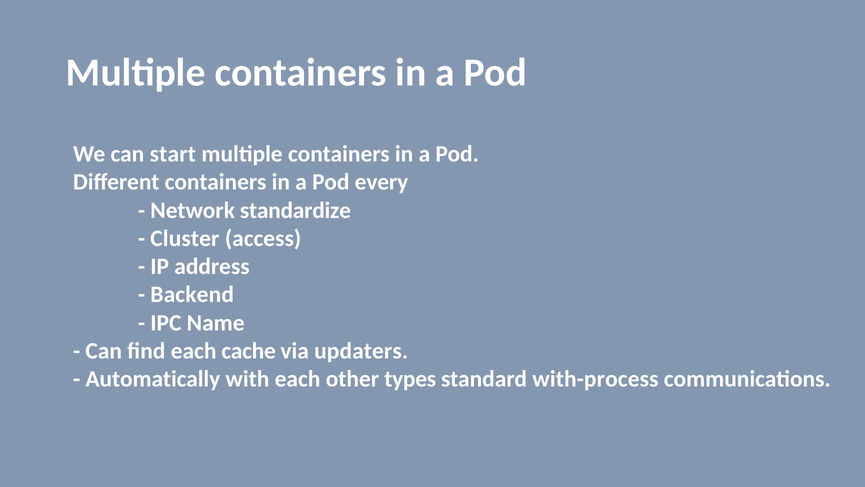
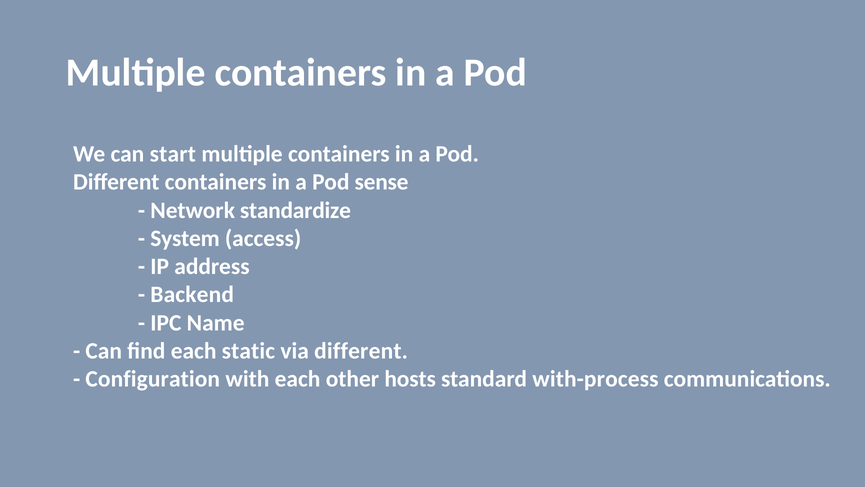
every: every -> sense
Cluster: Cluster -> System
cache: cache -> static
via updaters: updaters -> different
Automatically: Automatically -> Configuration
types: types -> hosts
